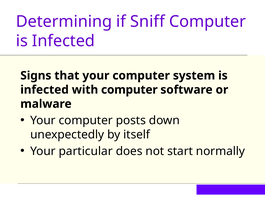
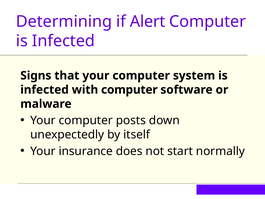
Sniff: Sniff -> Alert
particular: particular -> insurance
